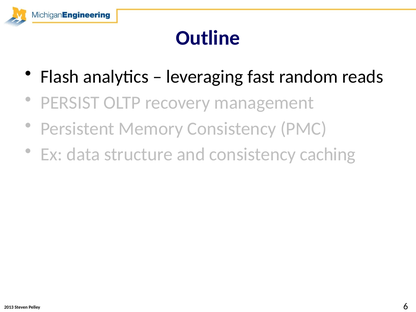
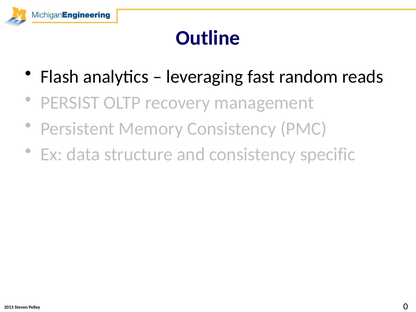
caching: caching -> specific
6: 6 -> 0
